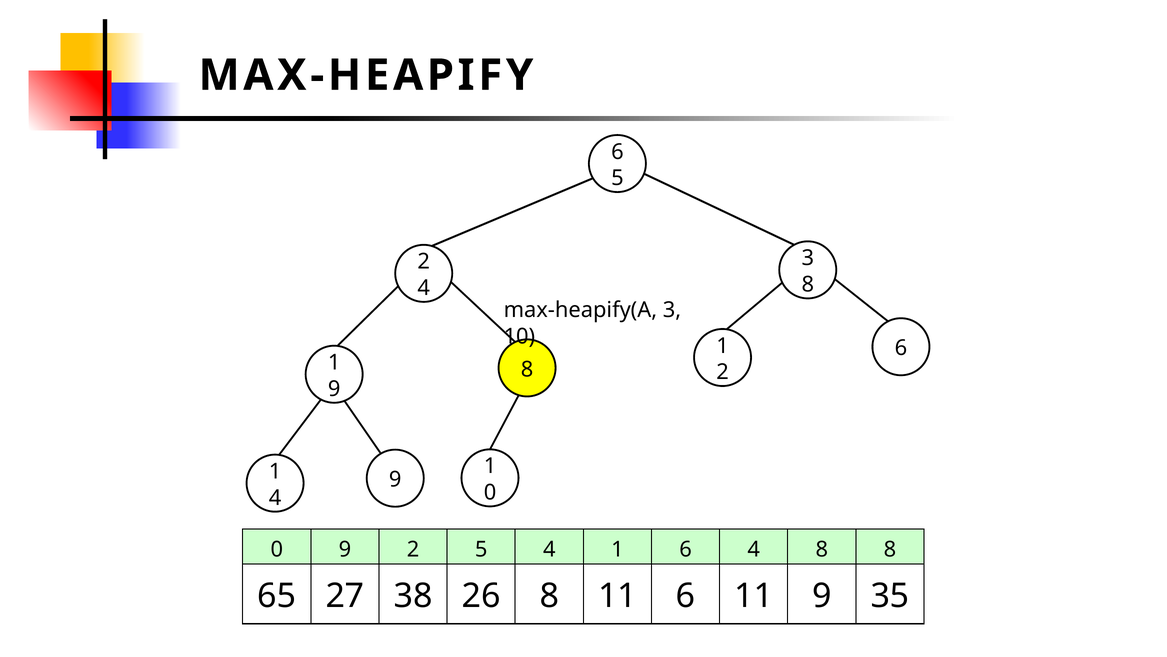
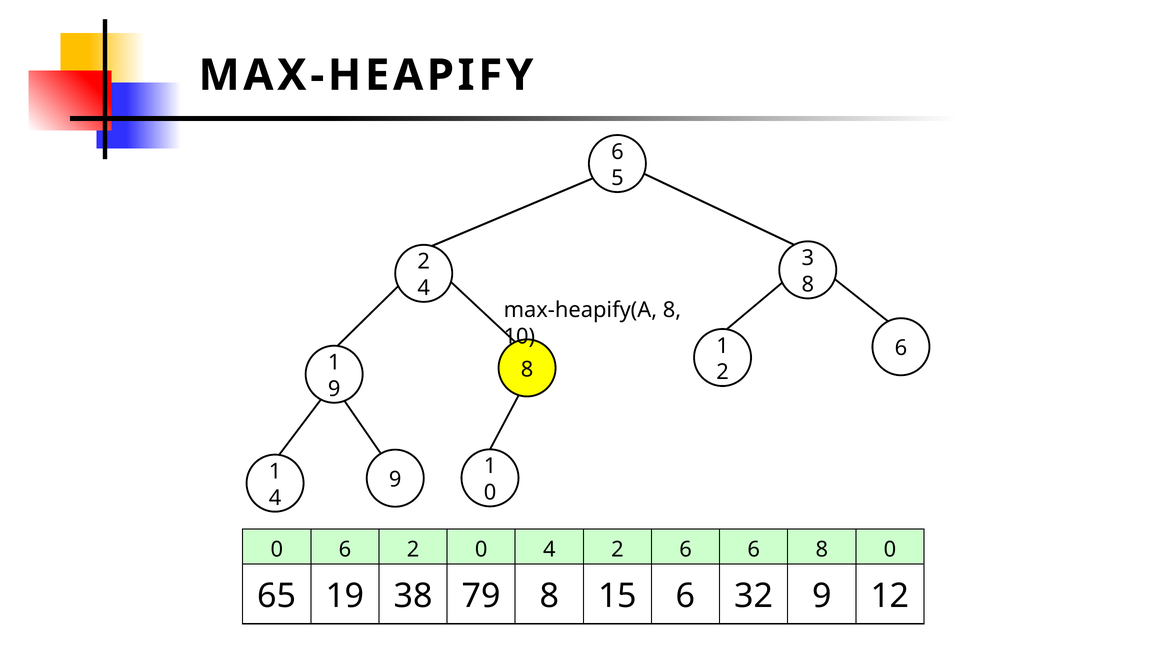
max-heapify(A 3: 3 -> 8
9 at (345, 549): 9 -> 6
2 5: 5 -> 0
1 at (617, 549): 1 -> 2
6 4: 4 -> 6
8 8: 8 -> 0
27: 27 -> 19
26: 26 -> 79
8 11: 11 -> 15
6 11: 11 -> 32
35: 35 -> 12
